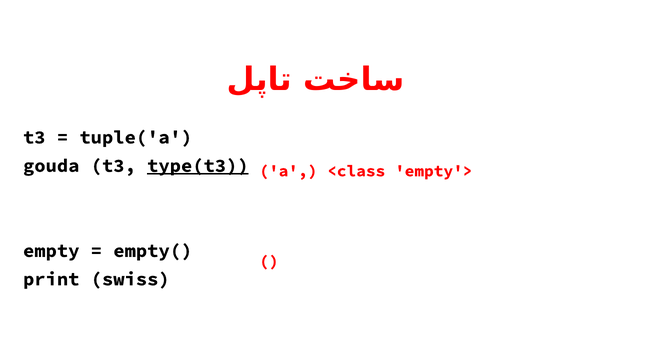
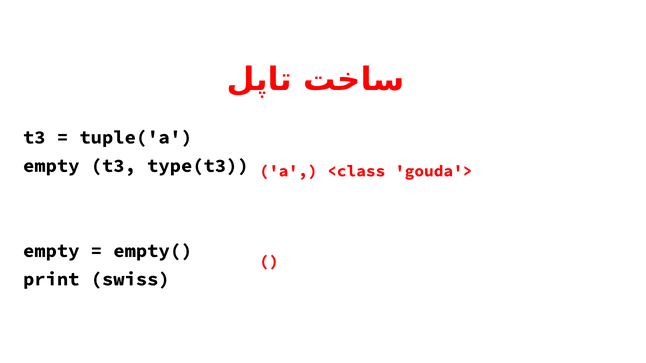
gouda at (51, 166): gouda -> empty
type(t3 underline: present -> none
empty'>: empty'> -> gouda'>
